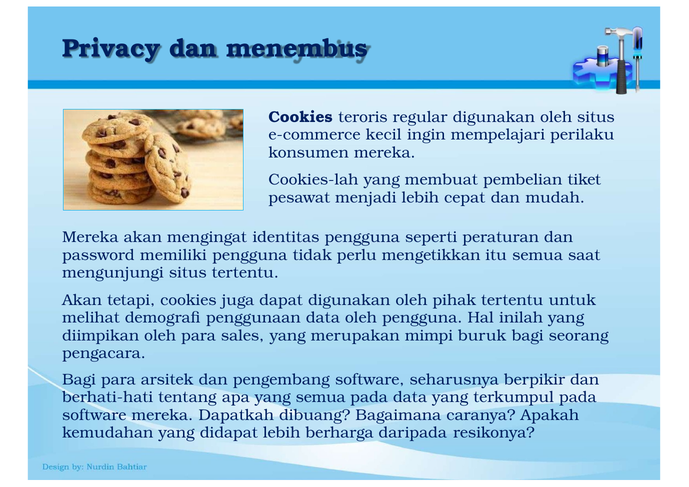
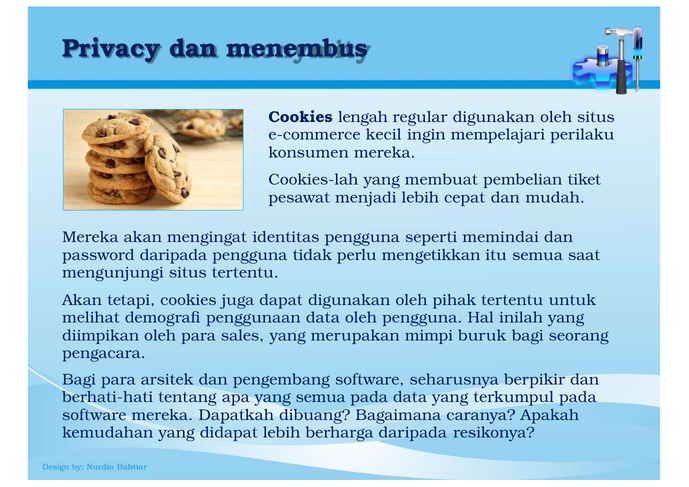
teroris: teroris -> lengah
peraturan: peraturan -> memindai
password memiliki: memiliki -> daripada
